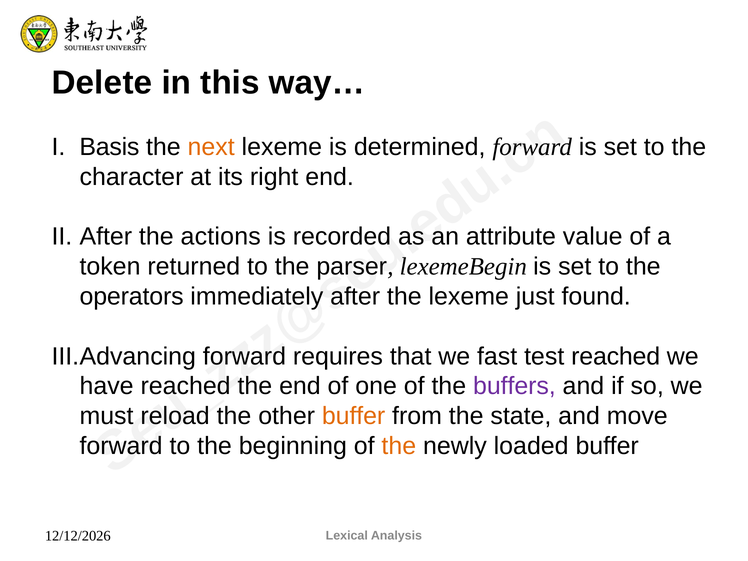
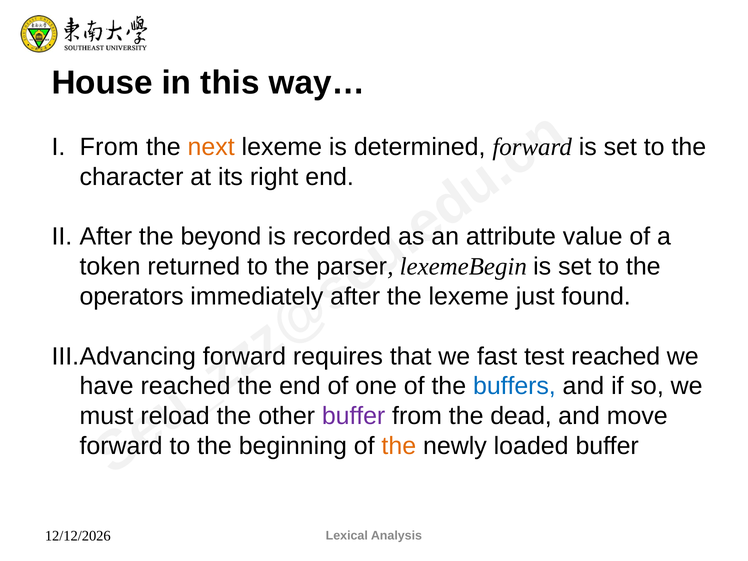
Delete: Delete -> House
Basis at (109, 147): Basis -> From
actions: actions -> beyond
buffers colour: purple -> blue
buffer at (354, 416) colour: orange -> purple
state: state -> dead
